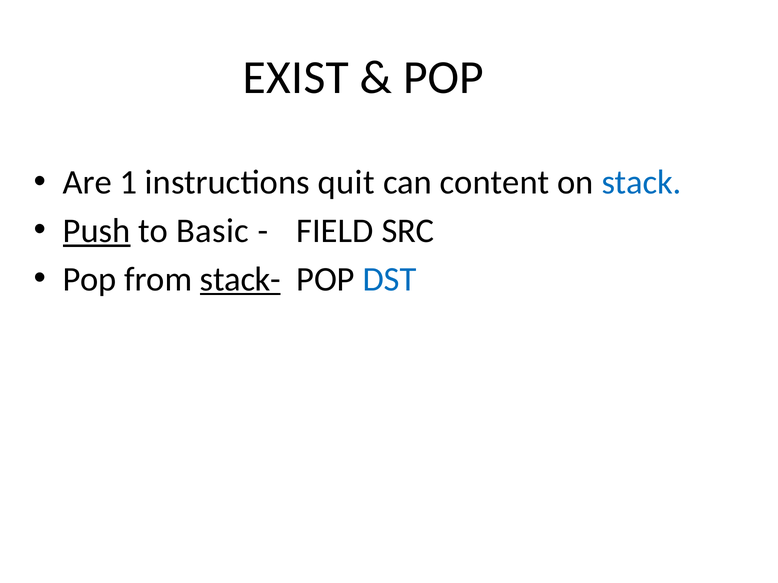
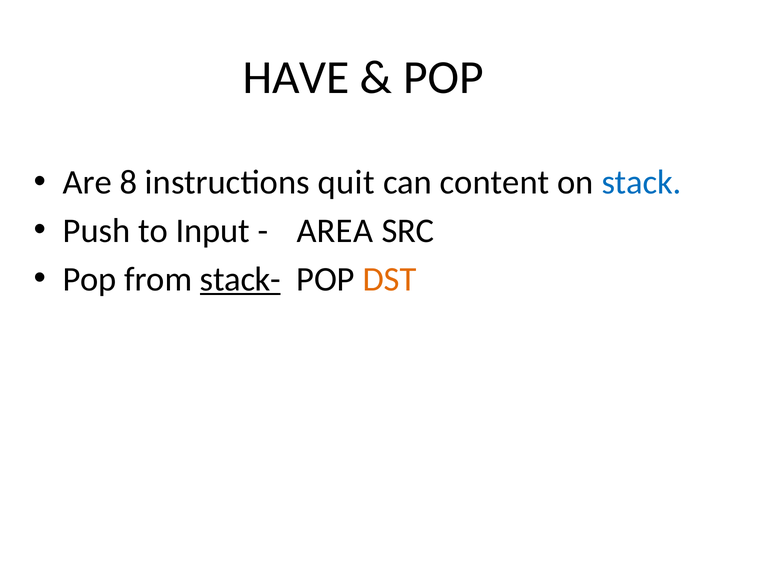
EXIST: EXIST -> HAVE
1: 1 -> 8
Push underline: present -> none
Basic: Basic -> Input
FIELD: FIELD -> AREA
DST colour: blue -> orange
